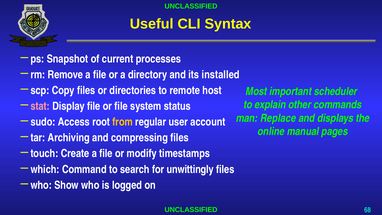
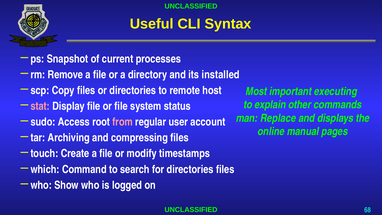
scheduler: scheduler -> executing
from colour: yellow -> pink
for unwittingly: unwittingly -> directories
